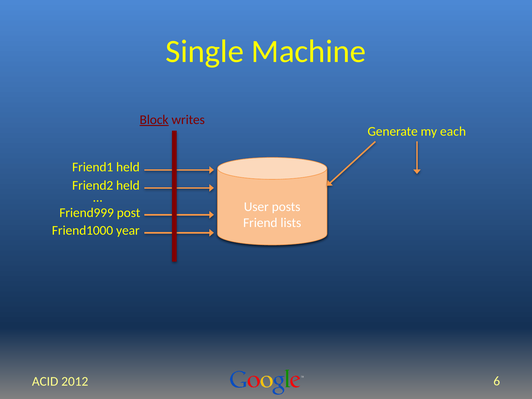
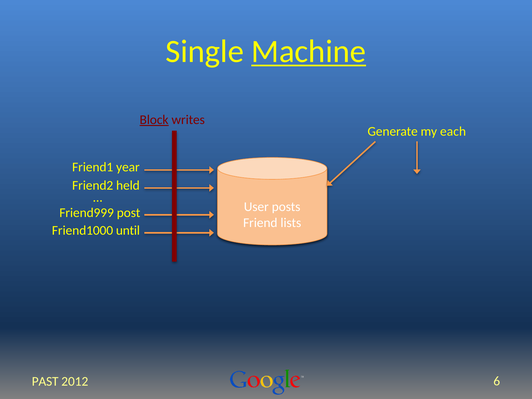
Machine underline: none -> present
Friend1 held: held -> year
year: year -> until
ACID: ACID -> PAST
